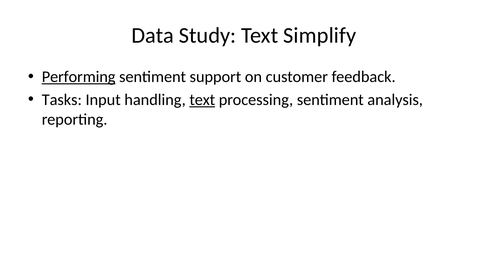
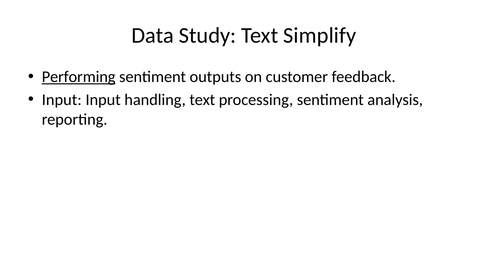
support: support -> outputs
Tasks at (62, 100): Tasks -> Input
text at (202, 100) underline: present -> none
